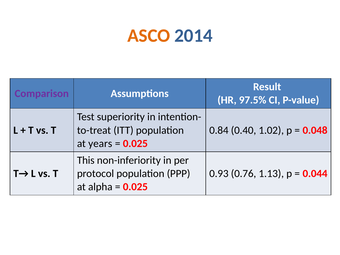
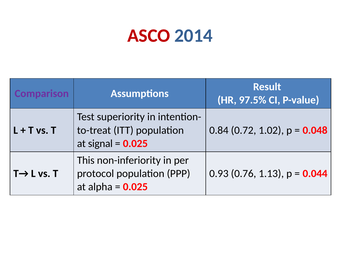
ASCO colour: orange -> red
0.40: 0.40 -> 0.72
years: years -> signal
